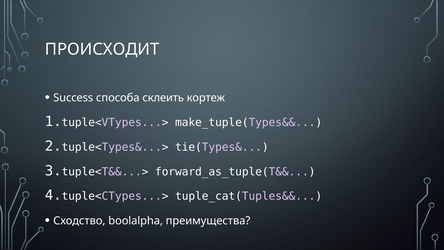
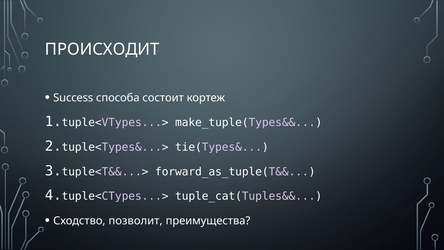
склеить: склеить -> состоит
boolalpha: boolalpha -> позволит
